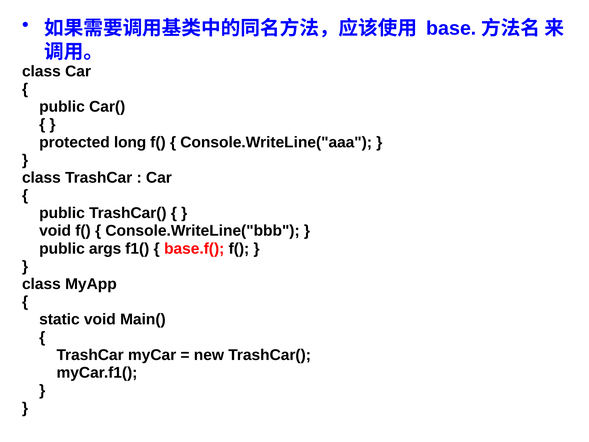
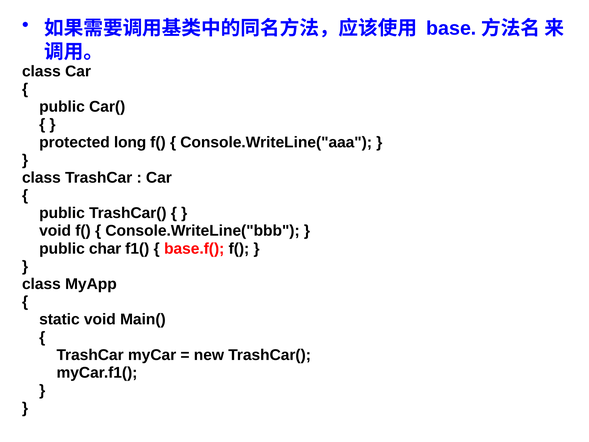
args: args -> char
